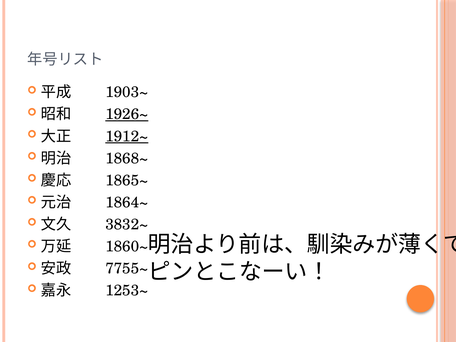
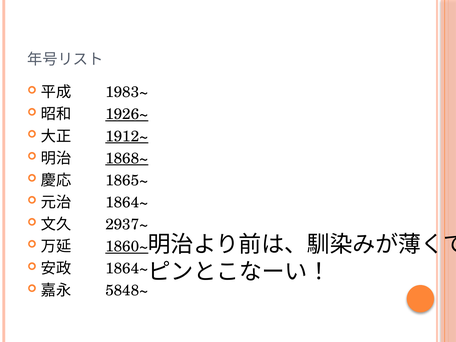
1903~: 1903~ -> 1983~
1868~ underline: none -> present
3832~: 3832~ -> 2937~
1860~ underline: none -> present
7755~ at (127, 269): 7755~ -> 1864~
1253~: 1253~ -> 5848~
